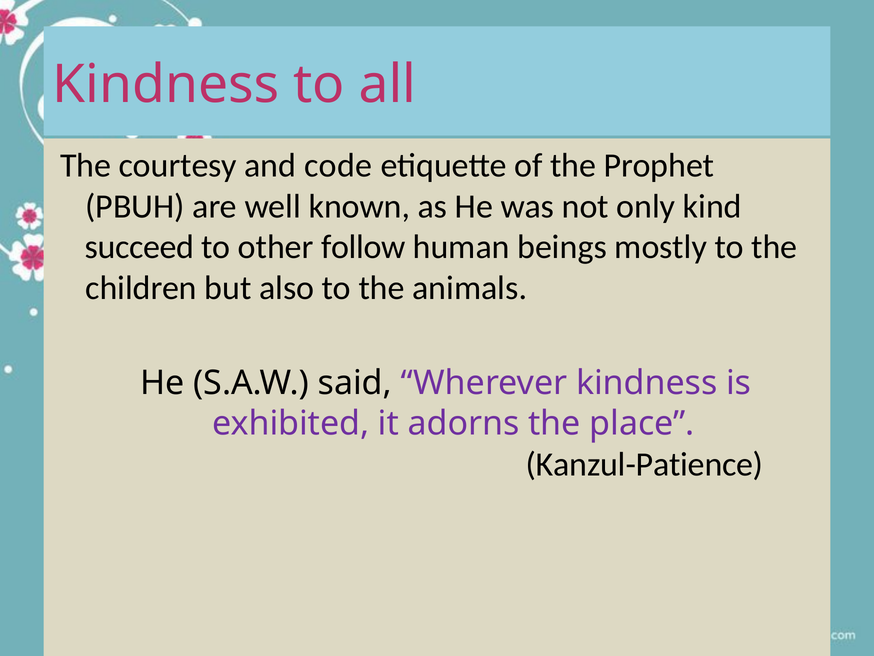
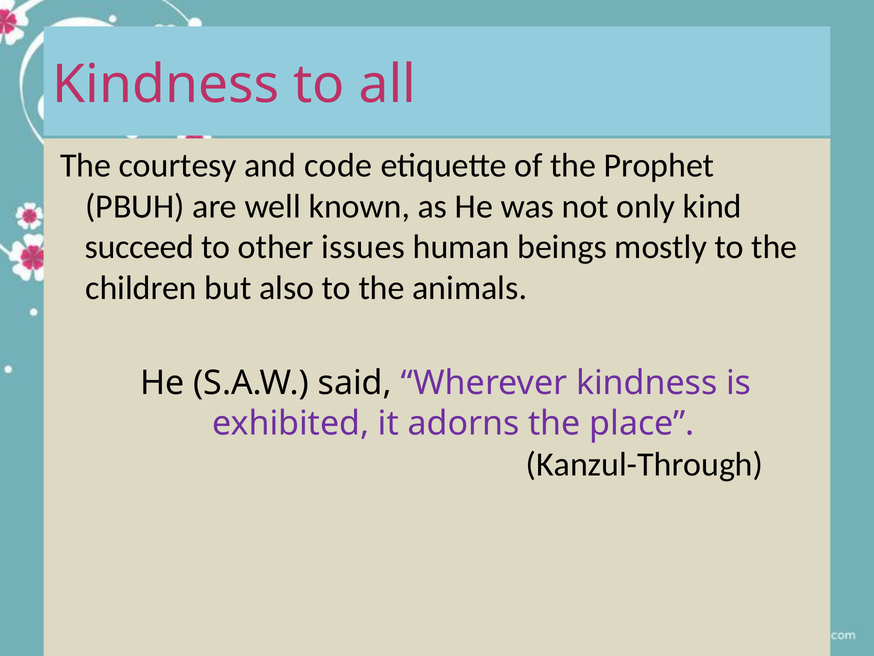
follow: follow -> issues
Kanzul-Patience: Kanzul-Patience -> Kanzul-Through
